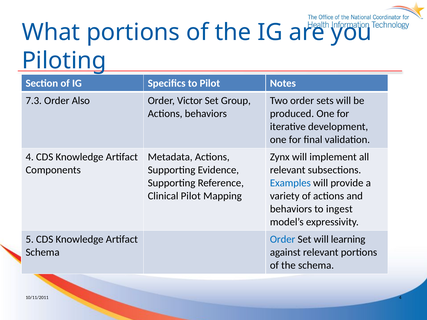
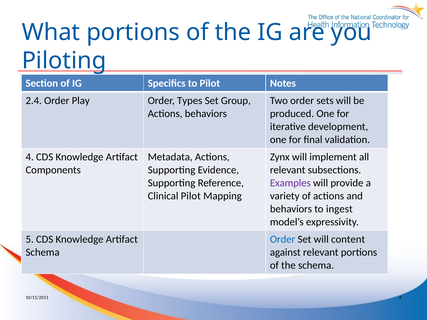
7.3: 7.3 -> 2.4
Also: Also -> Play
Victor: Victor -> Types
Examples colour: blue -> purple
learning: learning -> content
